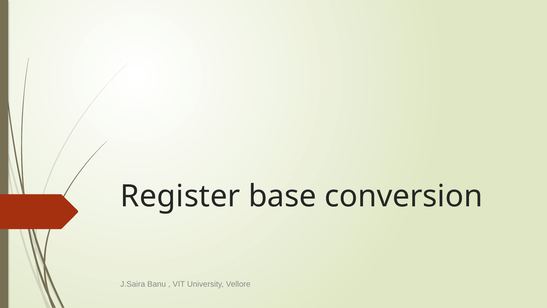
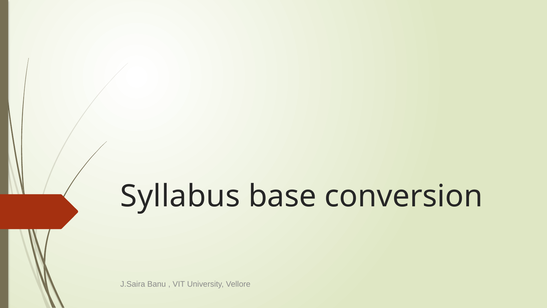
Register: Register -> Syllabus
